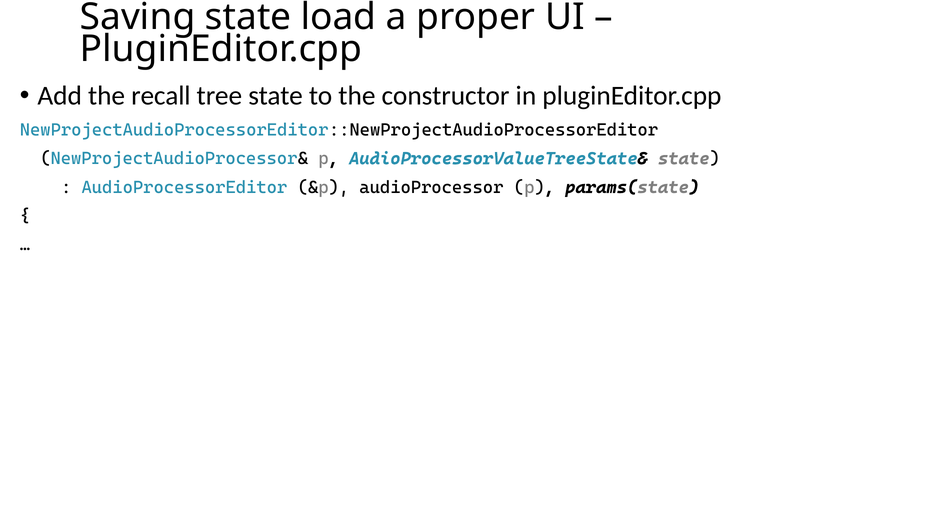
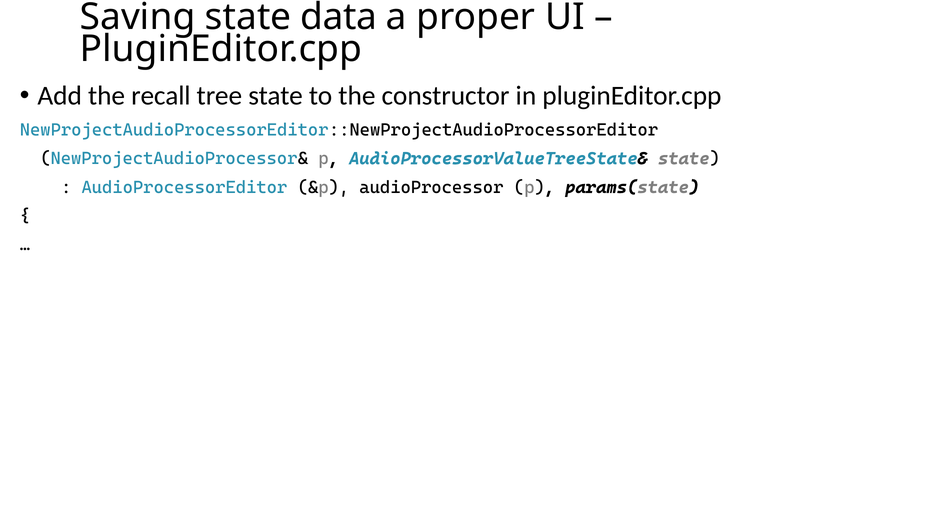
load: load -> data
